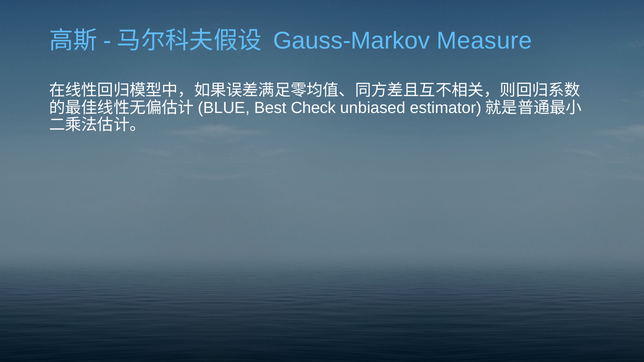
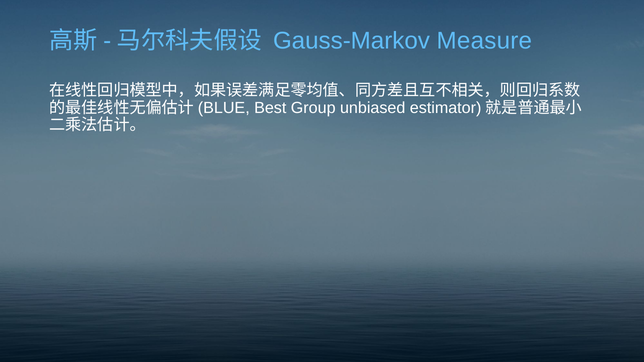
Check: Check -> Group
